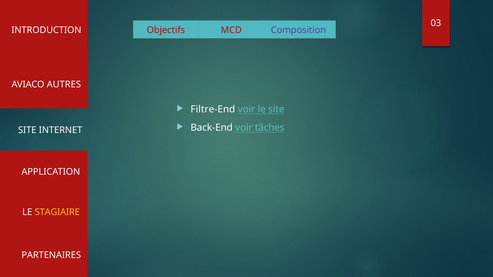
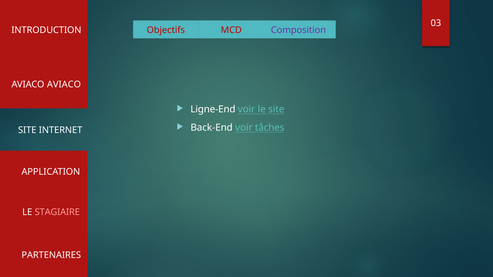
AVIACO AUTRES: AUTRES -> AVIACO
Filtre-End: Filtre-End -> Ligne-End
STAGIAIRE colour: yellow -> pink
